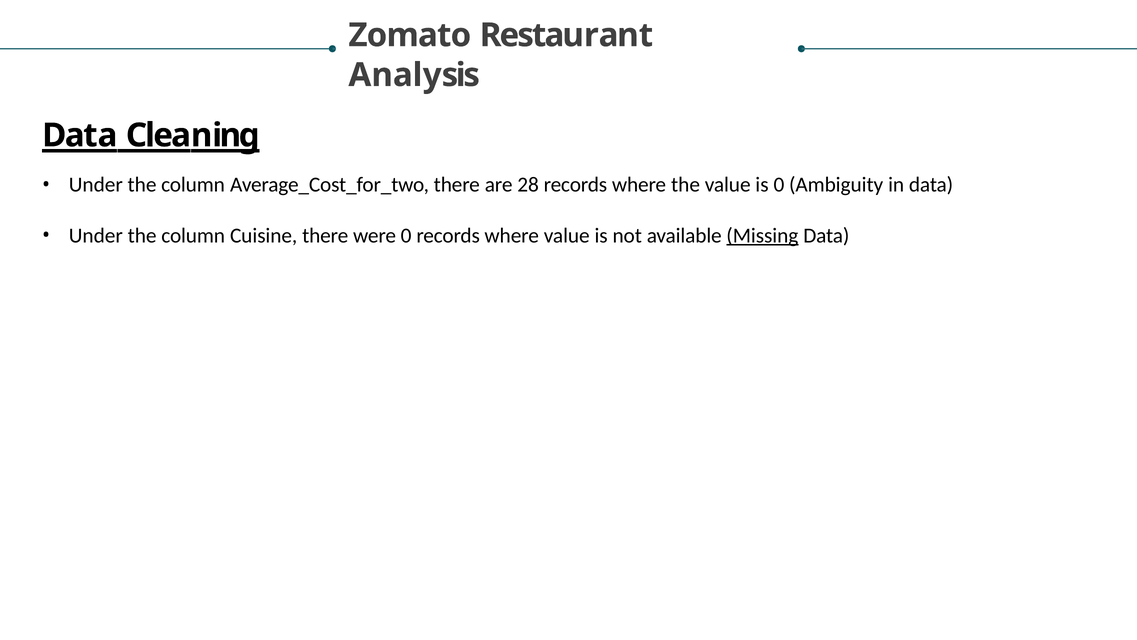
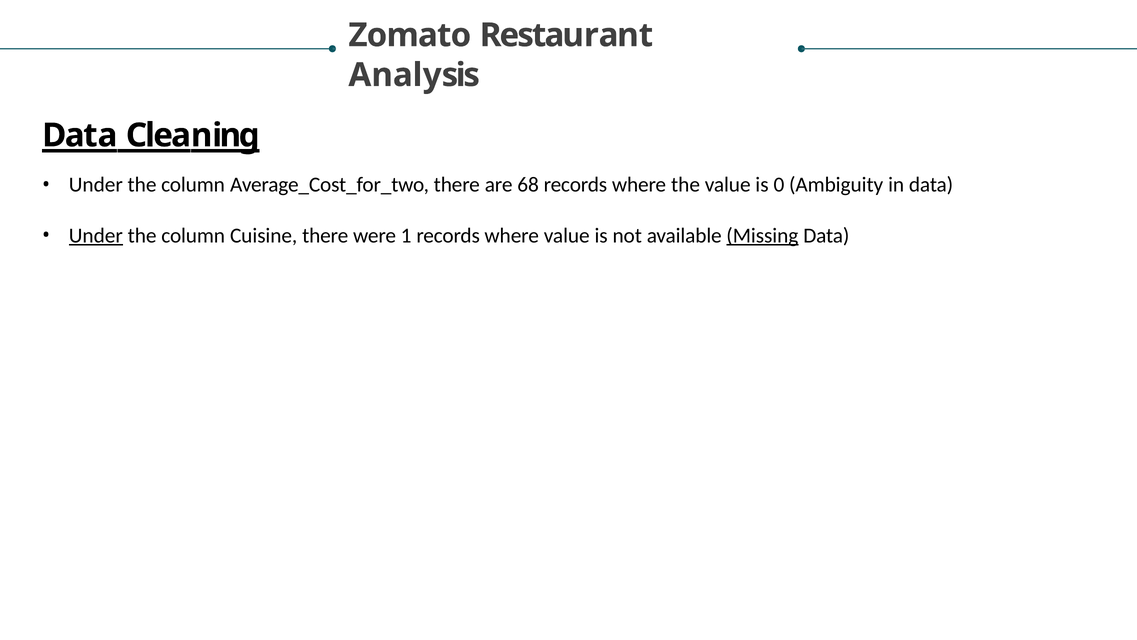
28: 28 -> 68
Under at (96, 235) underline: none -> present
were 0: 0 -> 1
